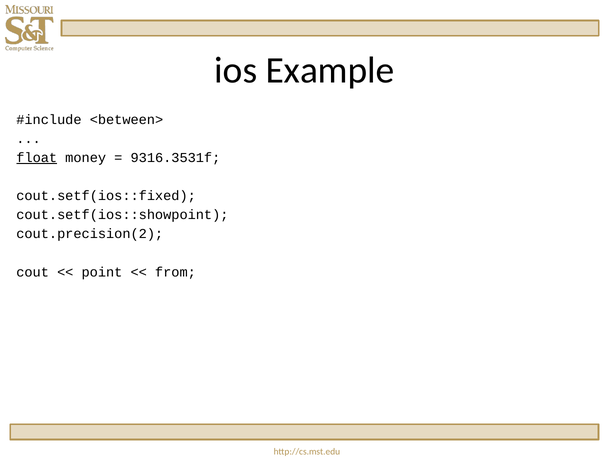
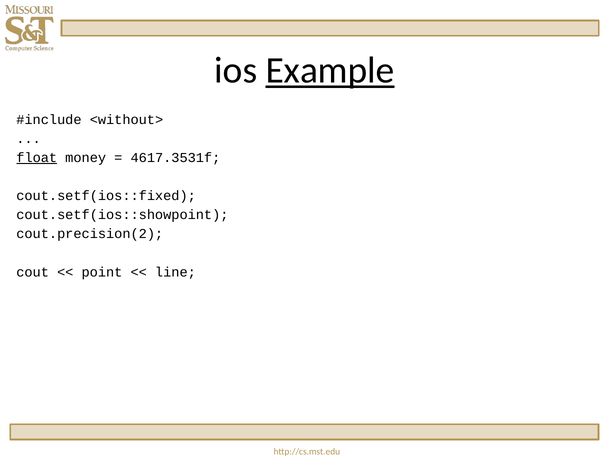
Example underline: none -> present
<between>: <between> -> <without>
9316.3531f: 9316.3531f -> 4617.3531f
from: from -> line
